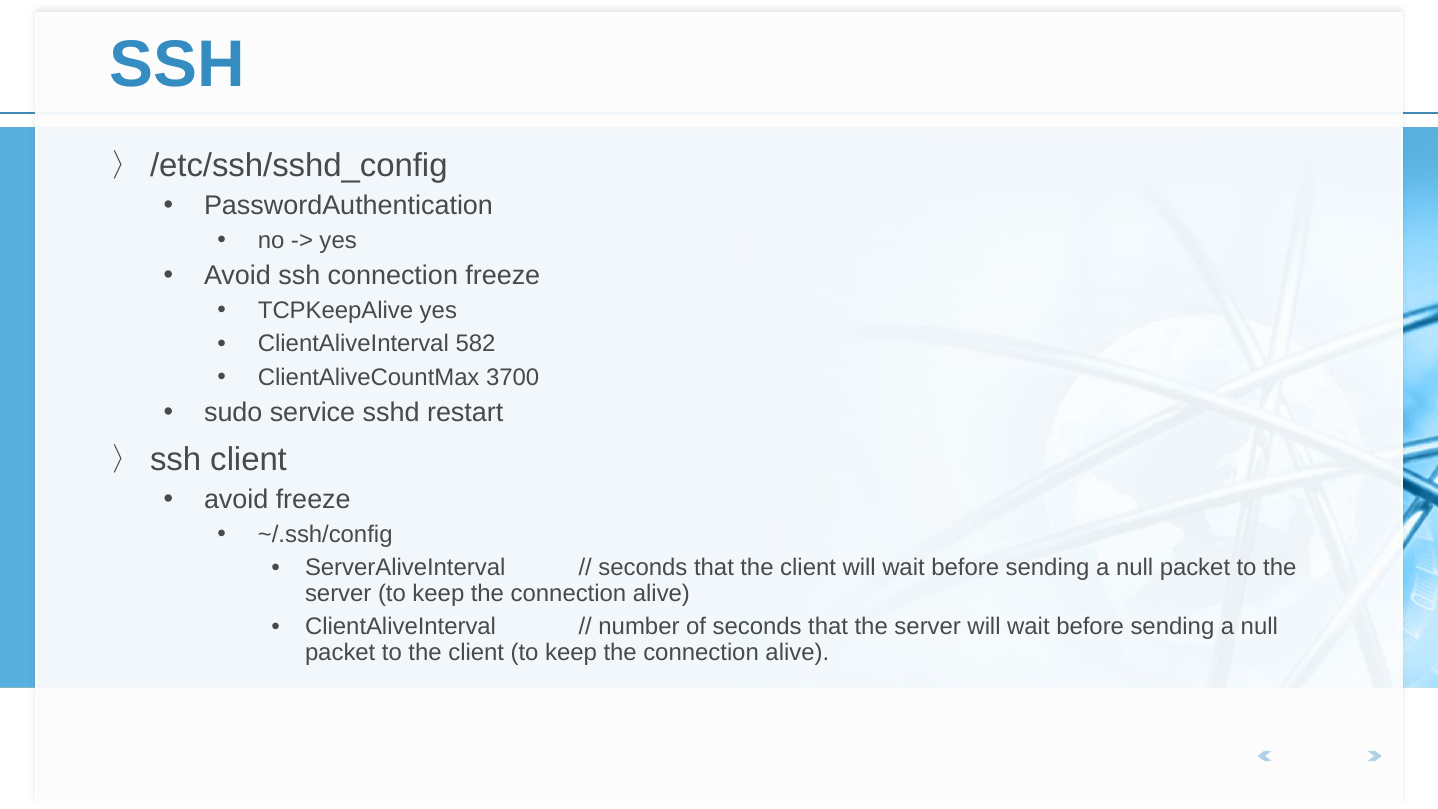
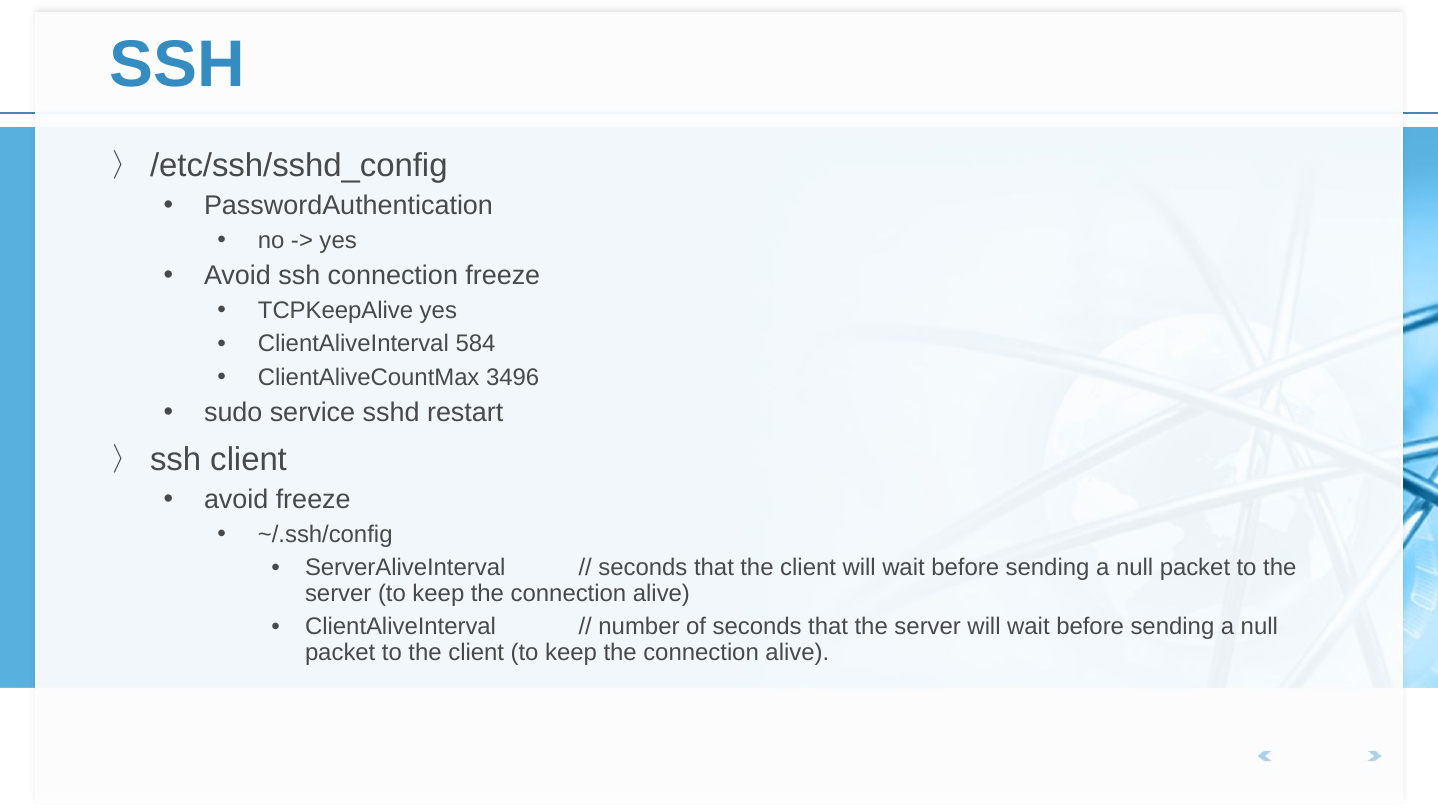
582: 582 -> 584
3700: 3700 -> 3496
